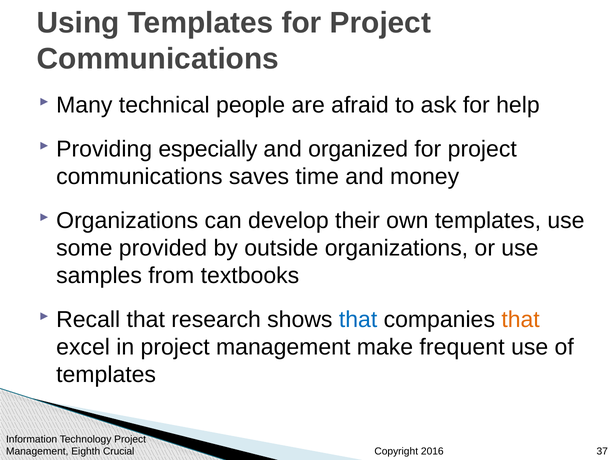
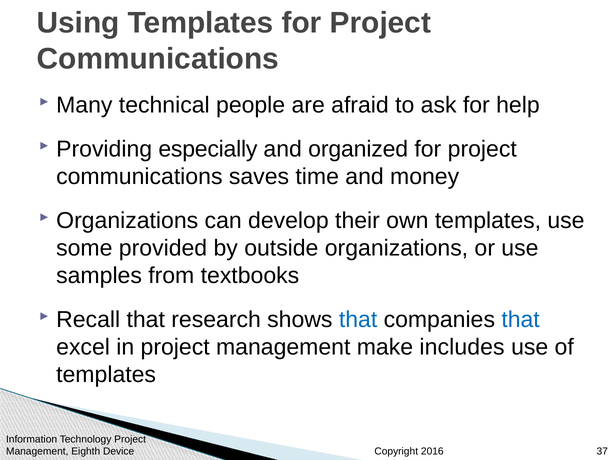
that at (521, 320) colour: orange -> blue
frequent: frequent -> includes
Crucial: Crucial -> Device
